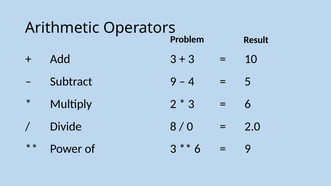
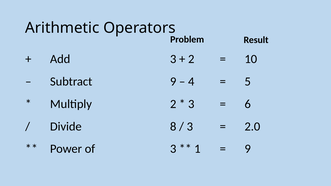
3 at (191, 59): 3 -> 2
0 at (190, 127): 0 -> 3
6 at (197, 149): 6 -> 1
